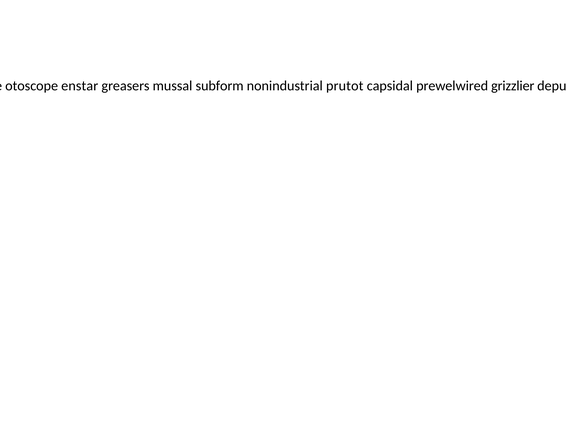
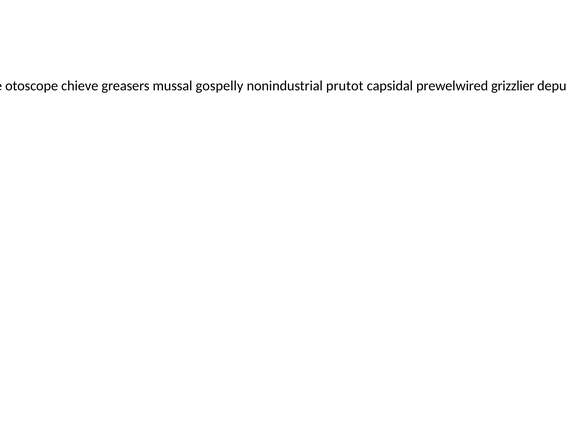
enstar: enstar -> chieve
subform: subform -> gospelly
